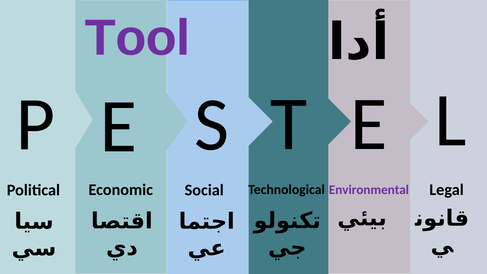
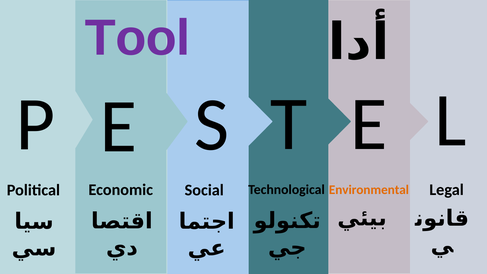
Environmental colour: purple -> orange
